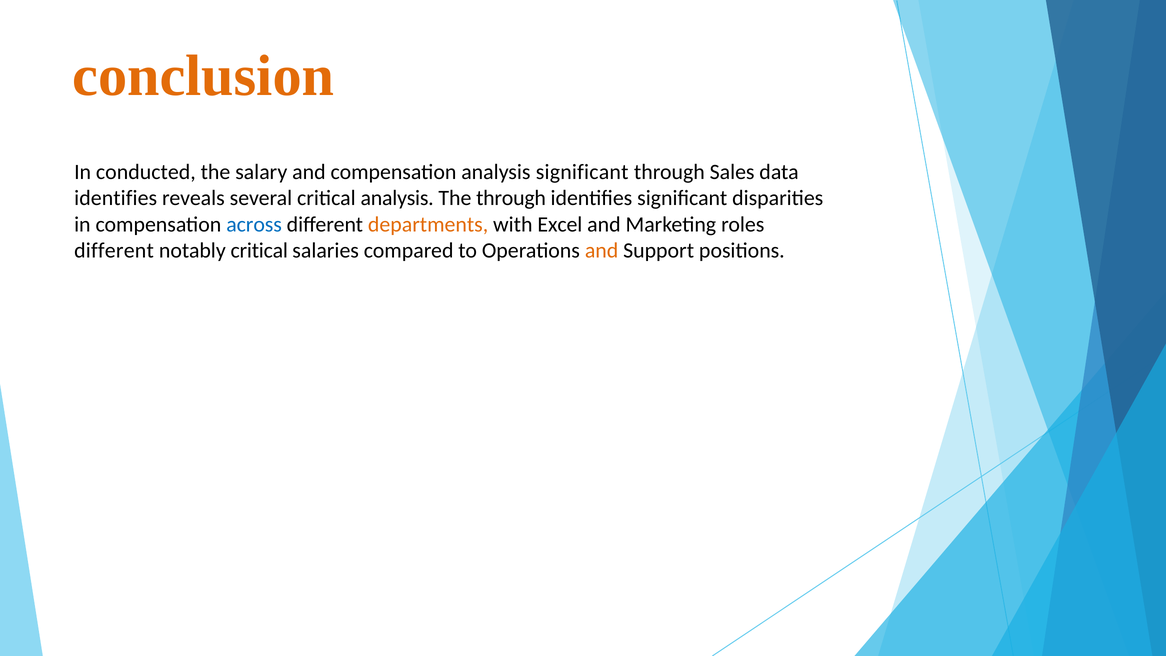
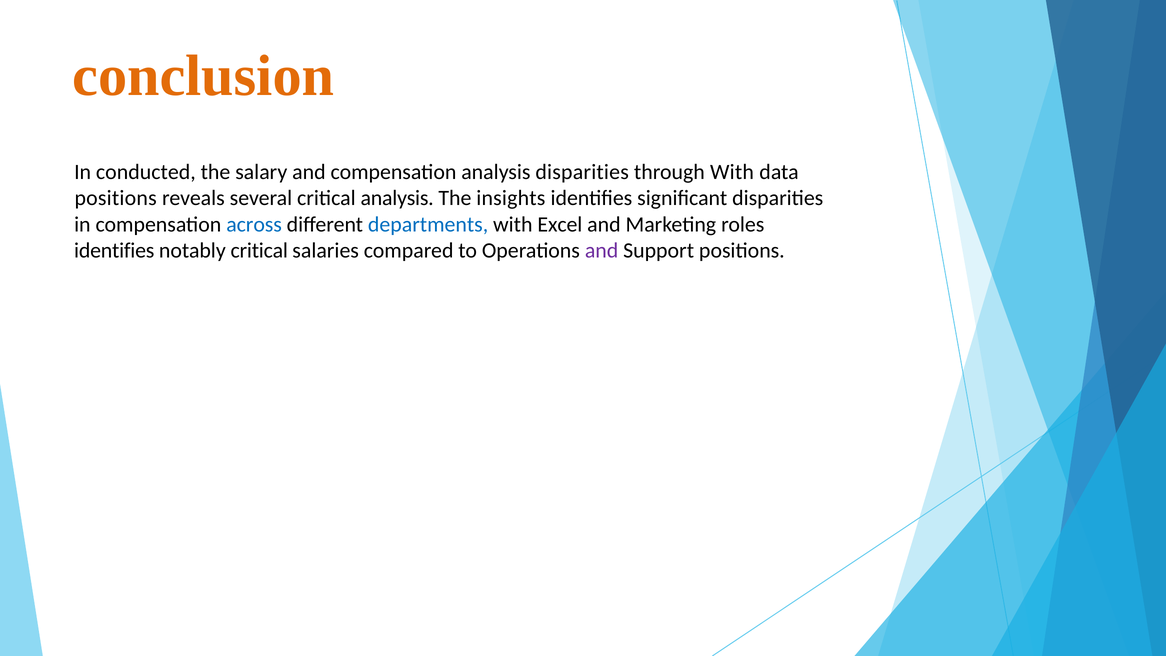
analysis significant: significant -> disparities
through Sales: Sales -> With
identifies at (116, 198): identifies -> positions
The through: through -> insights
departments colour: orange -> blue
different at (114, 251): different -> identifies
and at (602, 251) colour: orange -> purple
